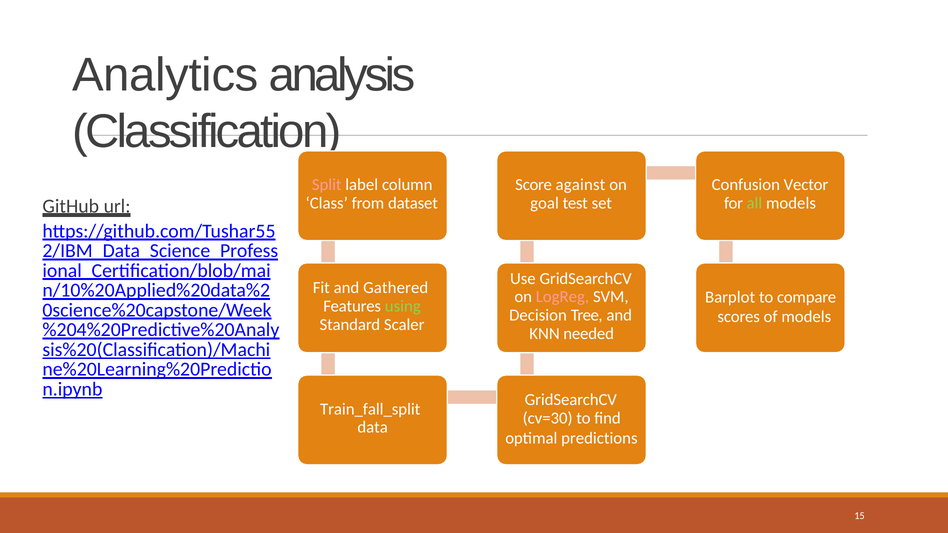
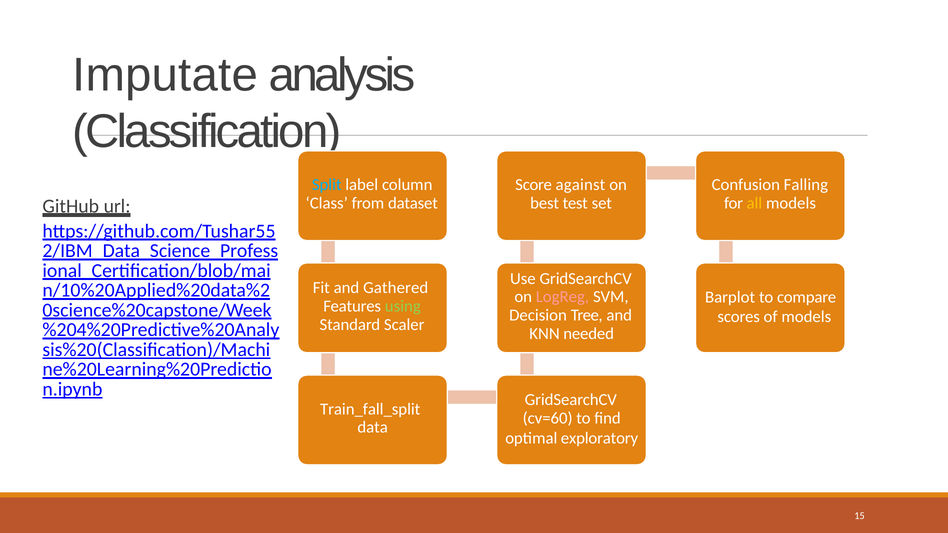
Analytics: Analytics -> Imputate
Split colour: pink -> light blue
Vector: Vector -> Falling
goal: goal -> best
all colour: light green -> yellow
cv=30: cv=30 -> cv=60
predictions: predictions -> exploratory
